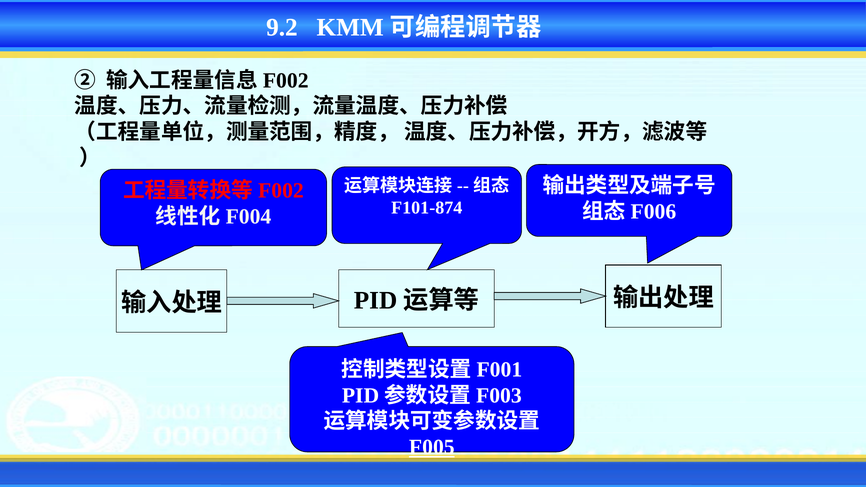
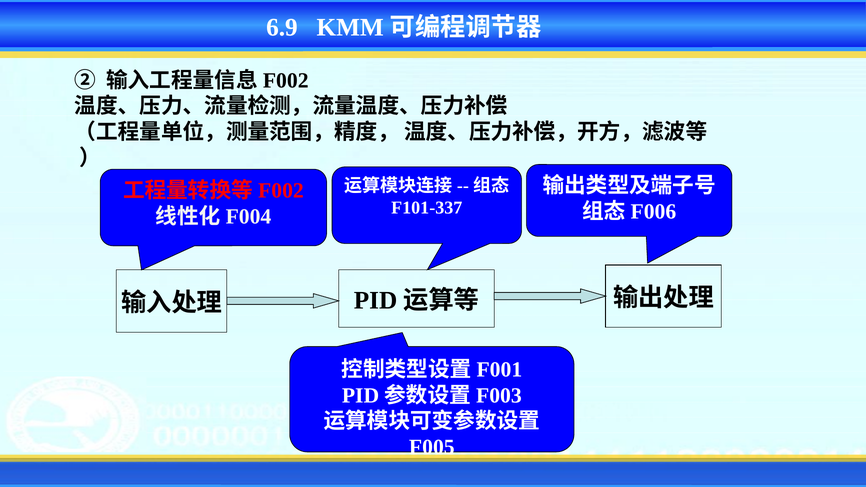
9.2: 9.2 -> 6.9
F101-874: F101-874 -> F101-337
F005 underline: present -> none
